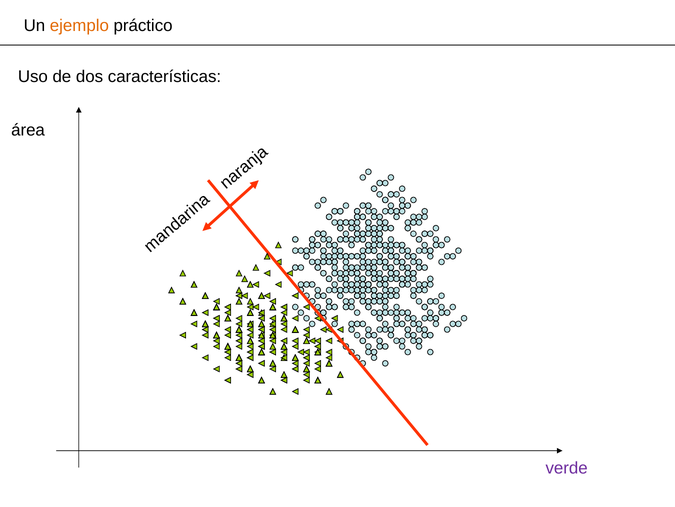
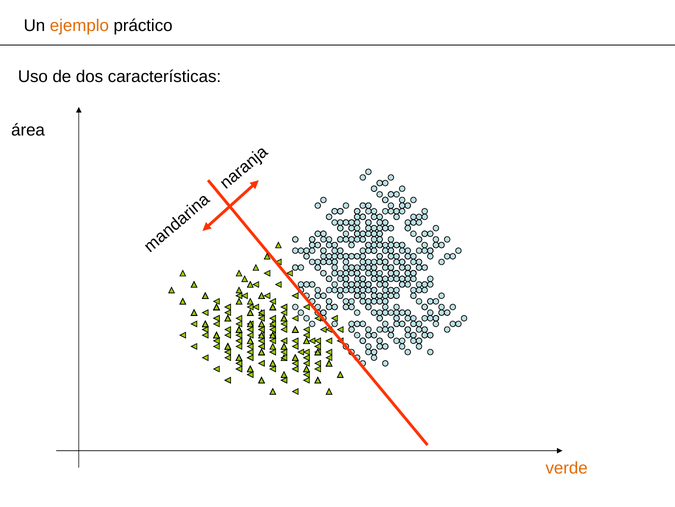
verde colour: purple -> orange
